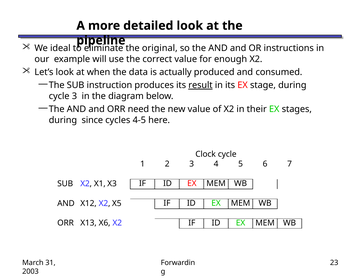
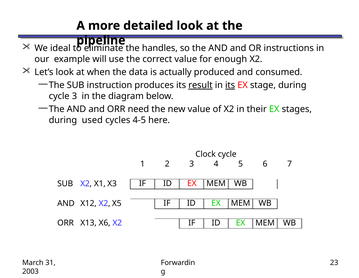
original: original -> handles
its at (230, 85) underline: none -> present
since: since -> used
